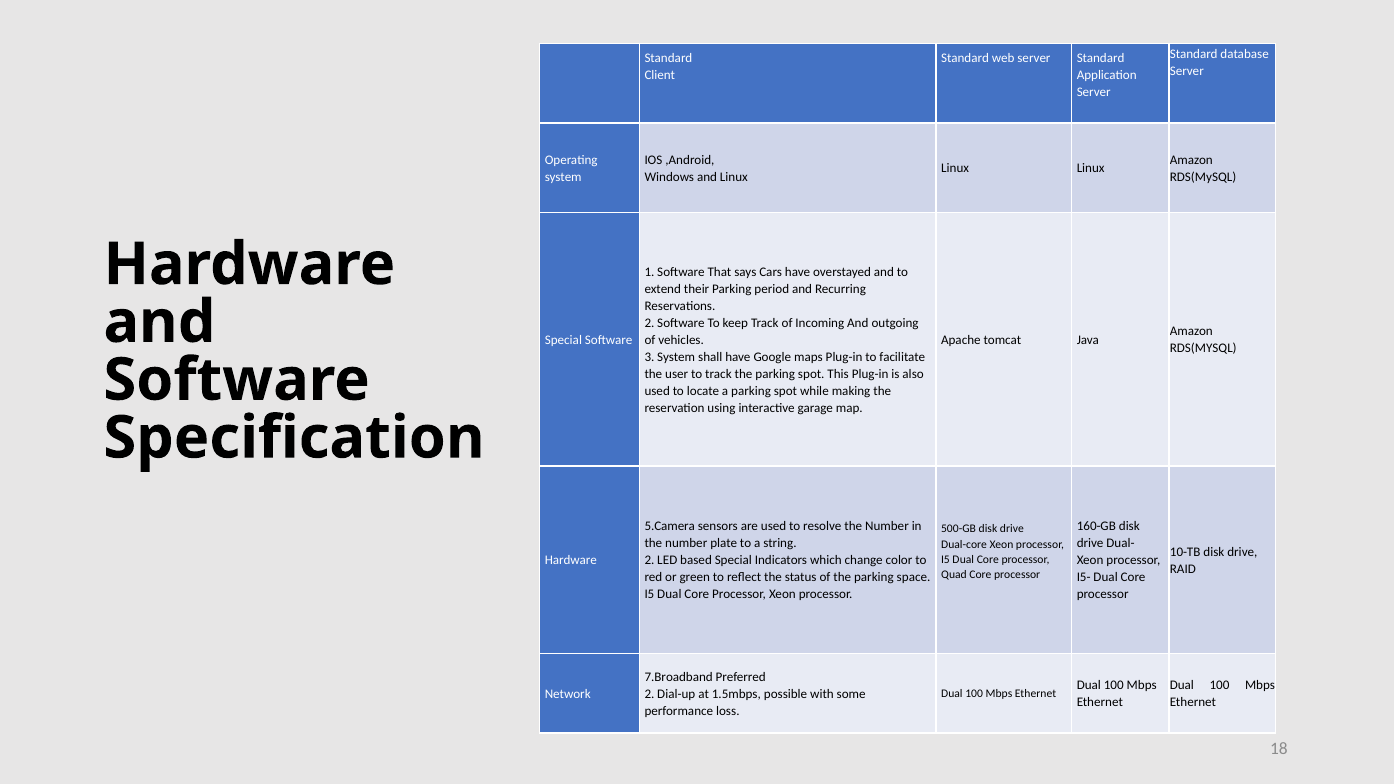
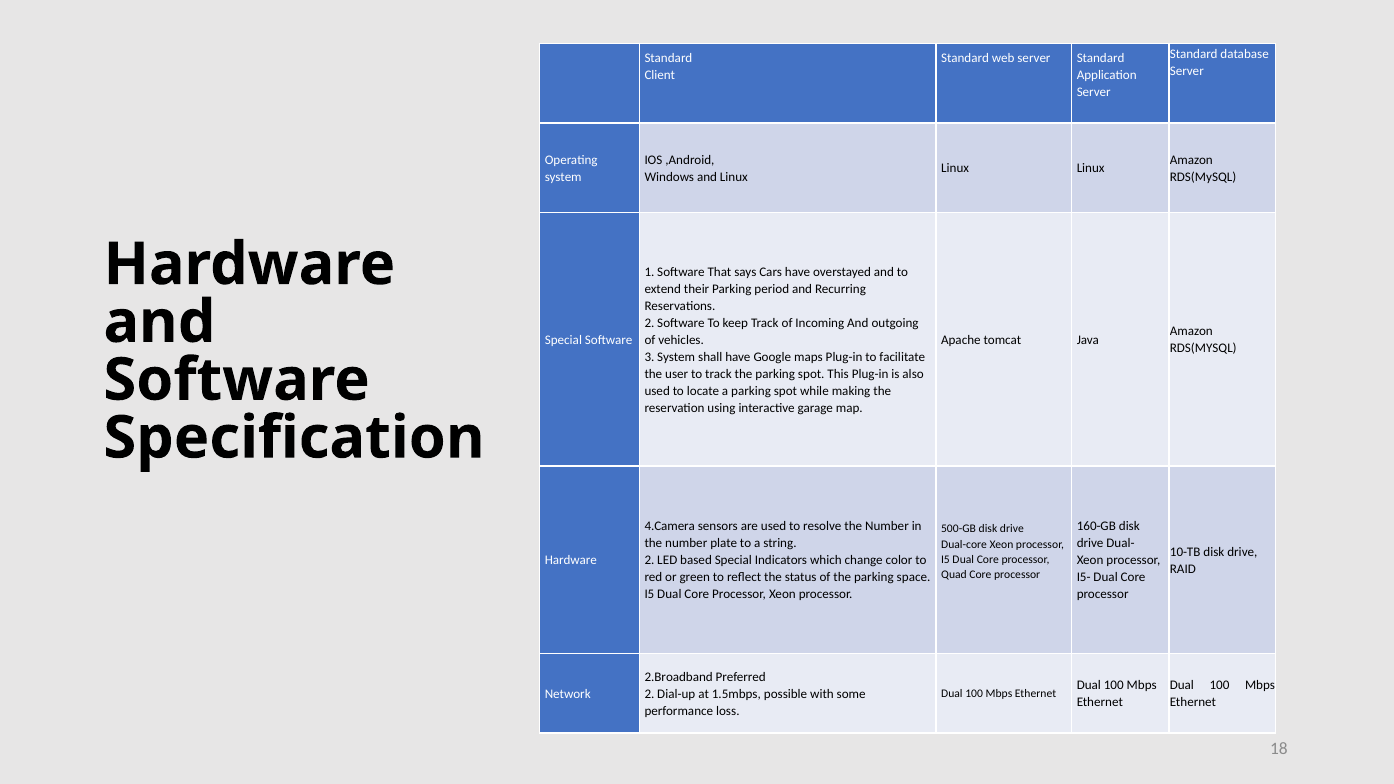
5.Camera: 5.Camera -> 4.Camera
7.Broadband: 7.Broadband -> 2.Broadband
